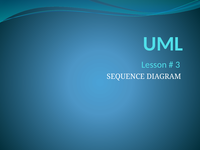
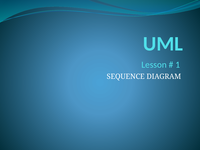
3: 3 -> 1
